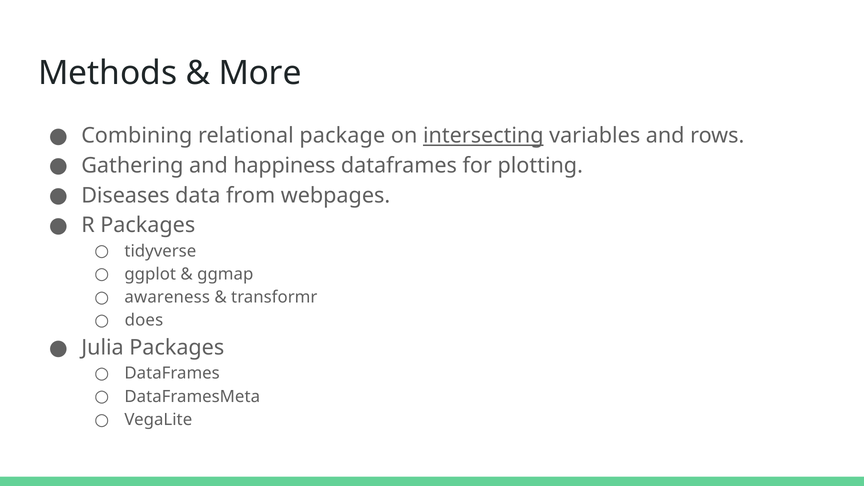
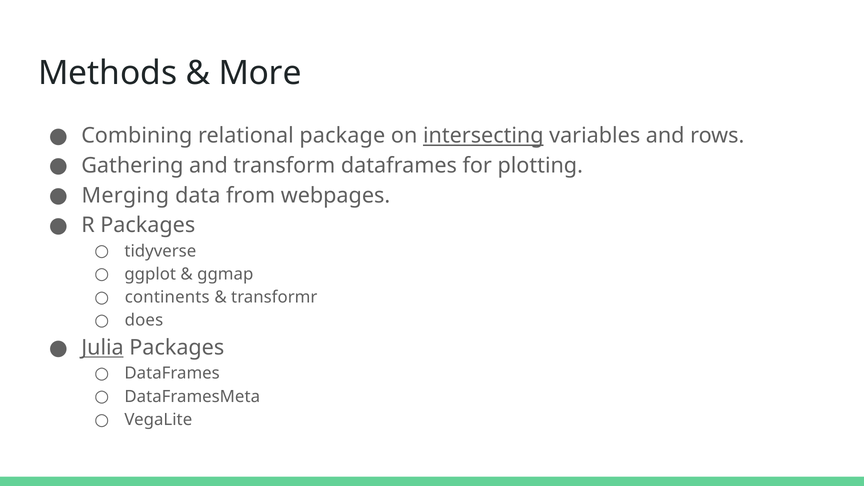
happiness: happiness -> transform
Diseases: Diseases -> Merging
awareness: awareness -> continents
Julia underline: none -> present
